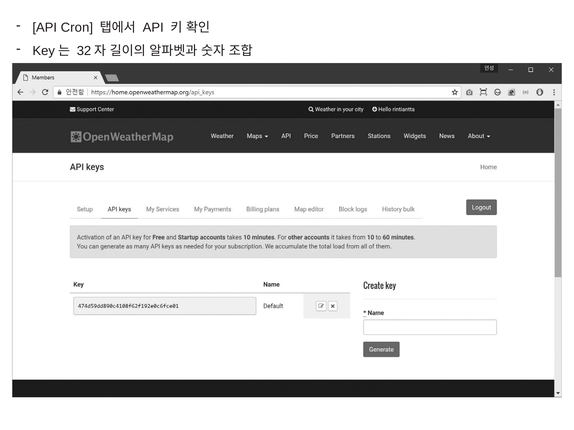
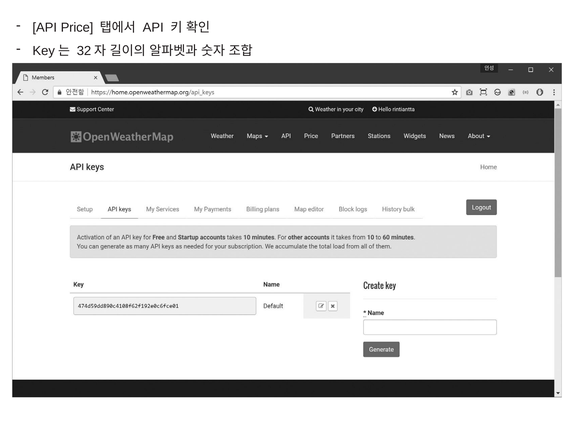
Cron: Cron -> Price
